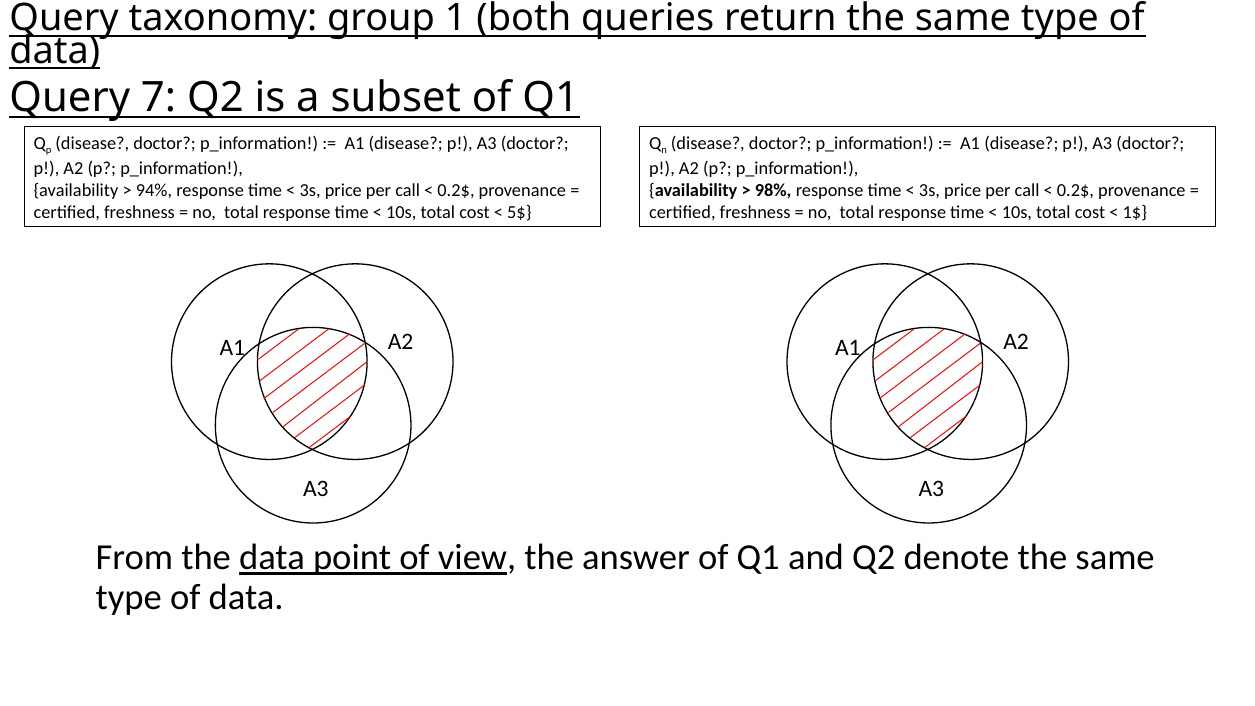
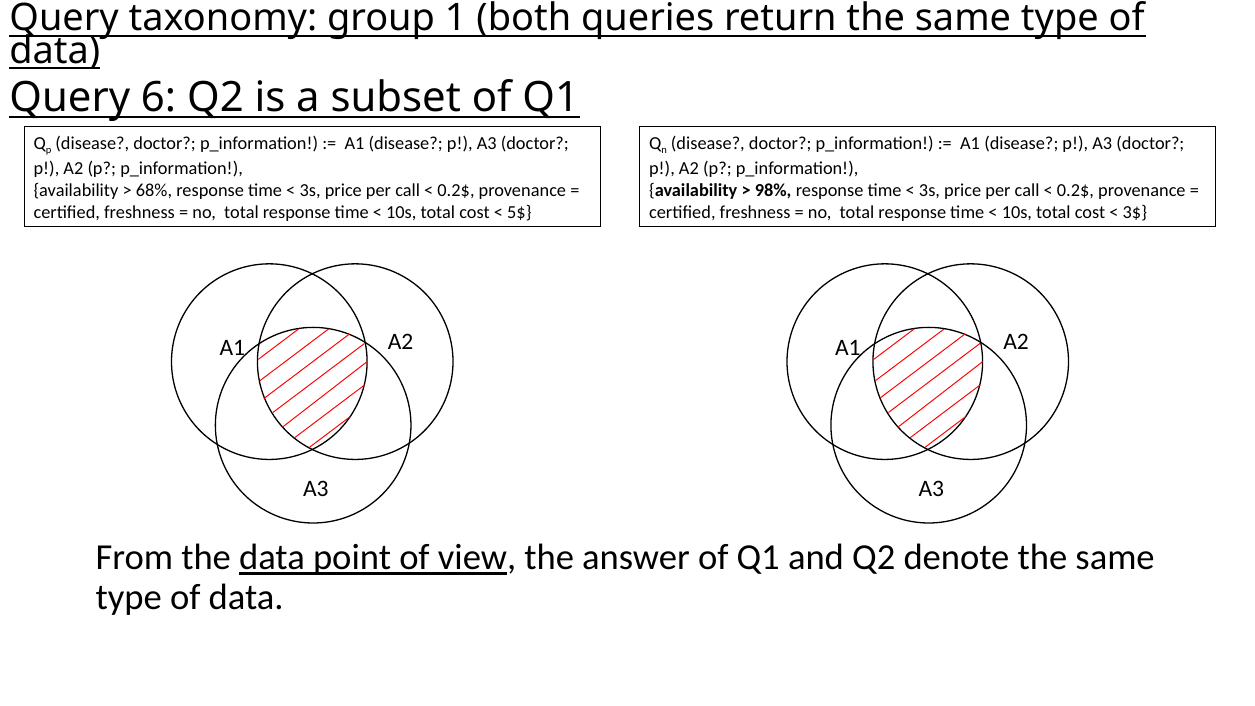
7: 7 -> 6
94%: 94% -> 68%
1$: 1$ -> 3$
